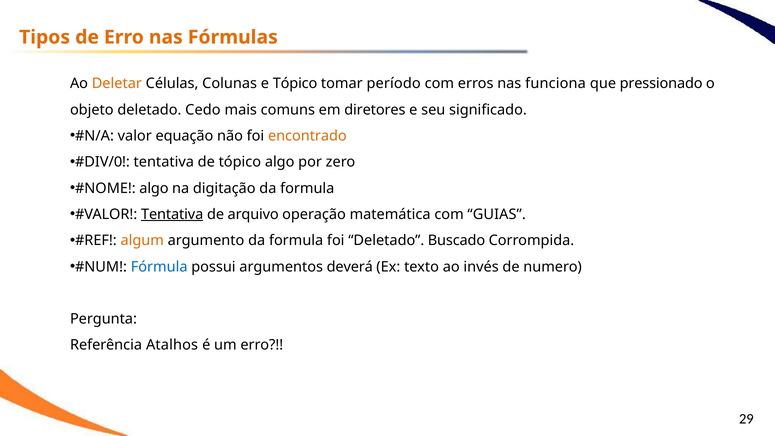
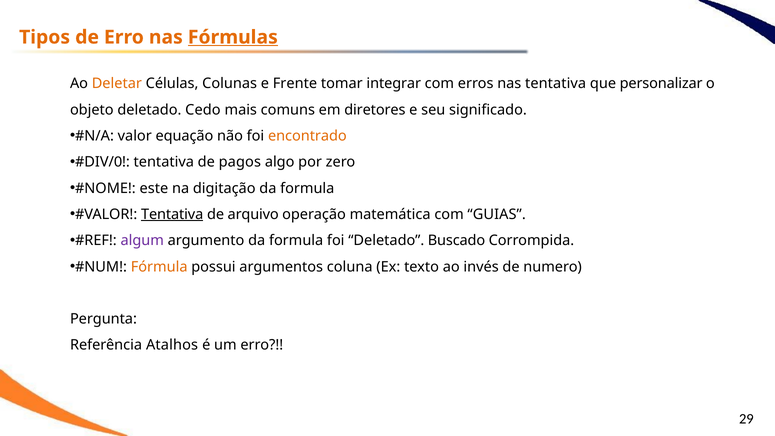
Fórmulas underline: none -> present
e Tópico: Tópico -> Frente
período: período -> integrar
nas funciona: funciona -> tentativa
pressionado: pressionado -> personalizar
de tópico: tópico -> pagos
algo at (154, 188): algo -> este
algum colour: orange -> purple
Fórmula colour: blue -> orange
deverá: deverá -> coluna
